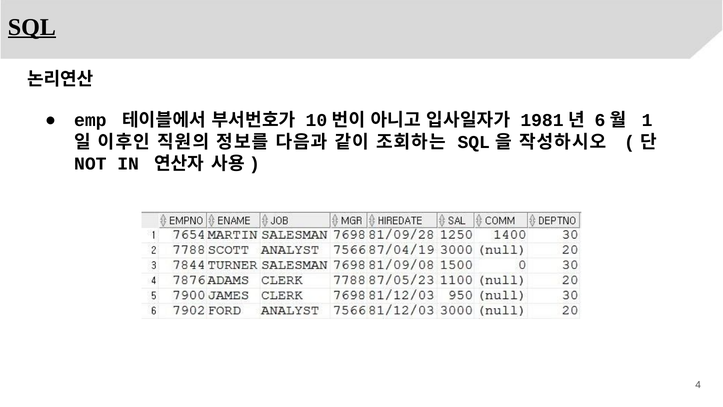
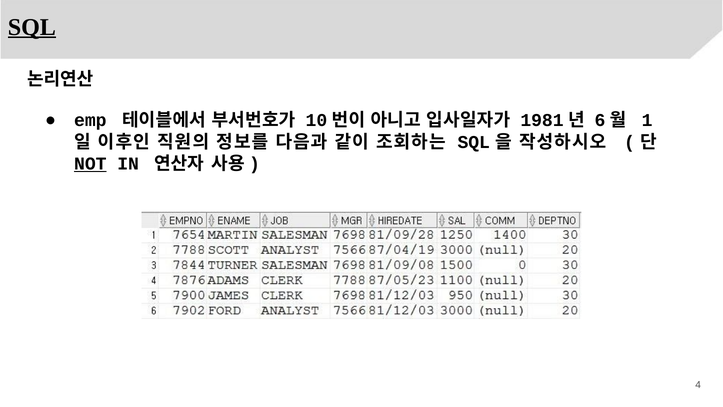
NOT underline: none -> present
